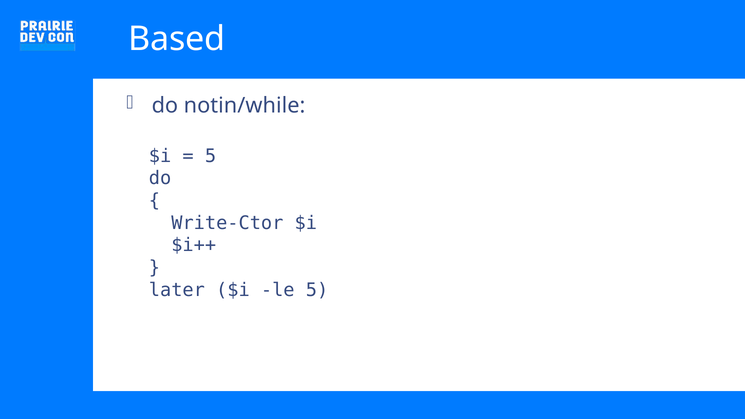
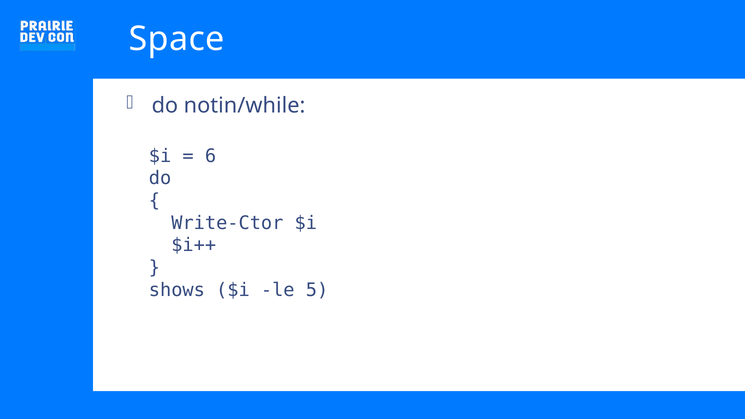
Based: Based -> Space
5 at (211, 156): 5 -> 6
later: later -> shows
